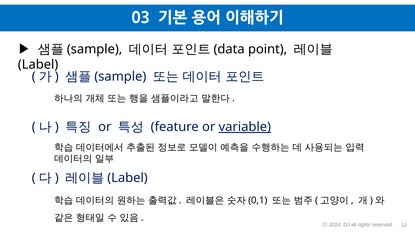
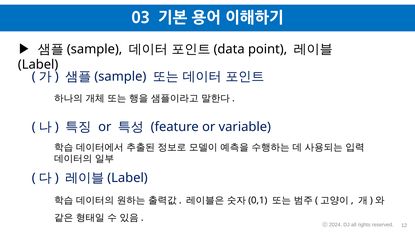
variable underline: present -> none
